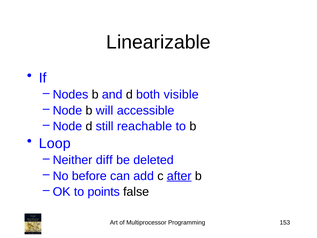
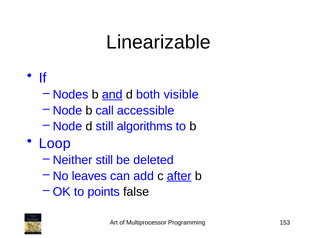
and underline: none -> present
will: will -> call
reachable: reachable -> algorithms
Neither diff: diff -> still
before: before -> leaves
